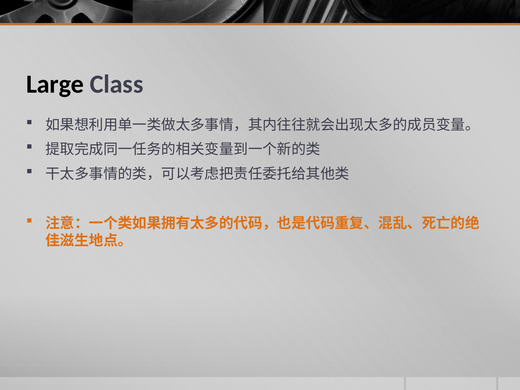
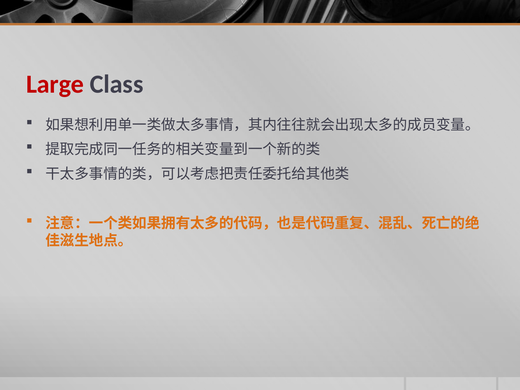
Large colour: black -> red
